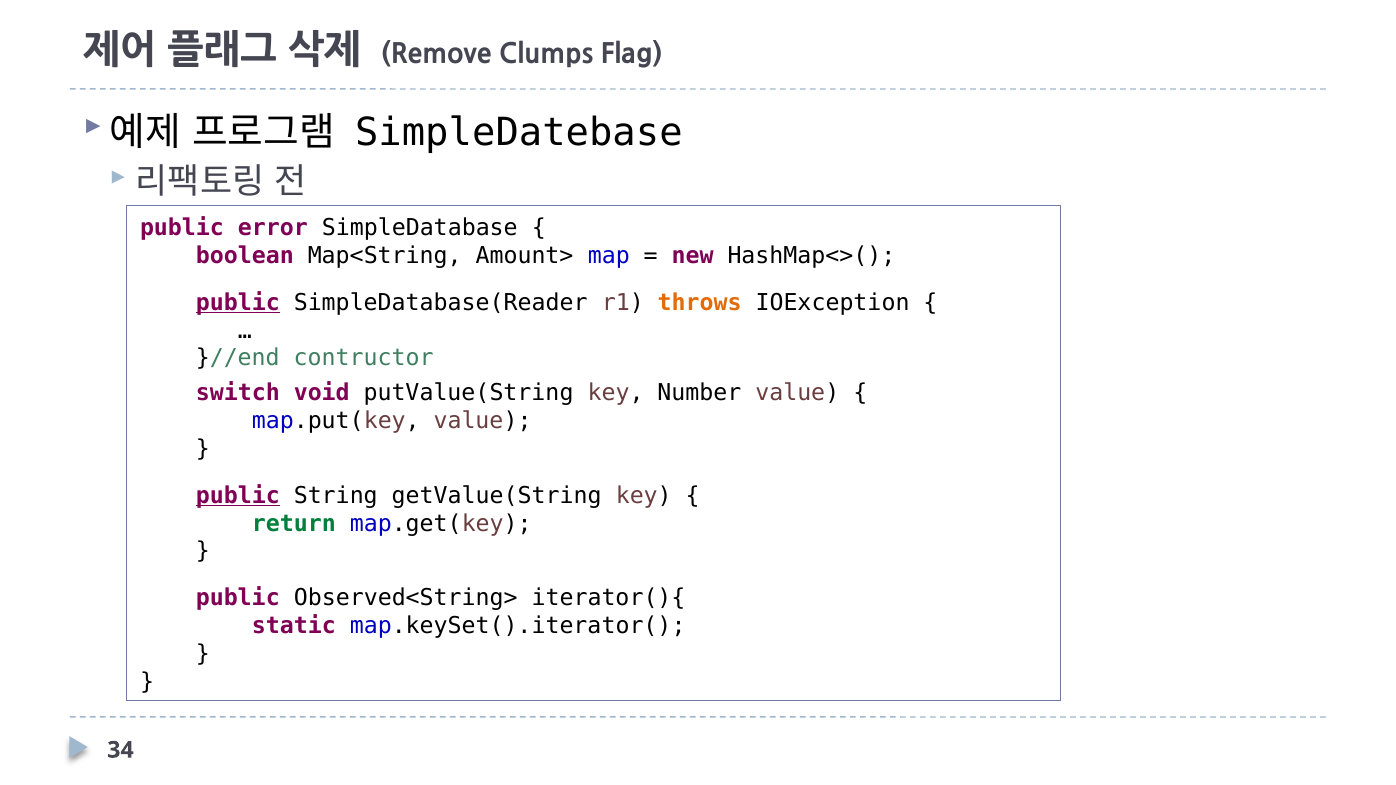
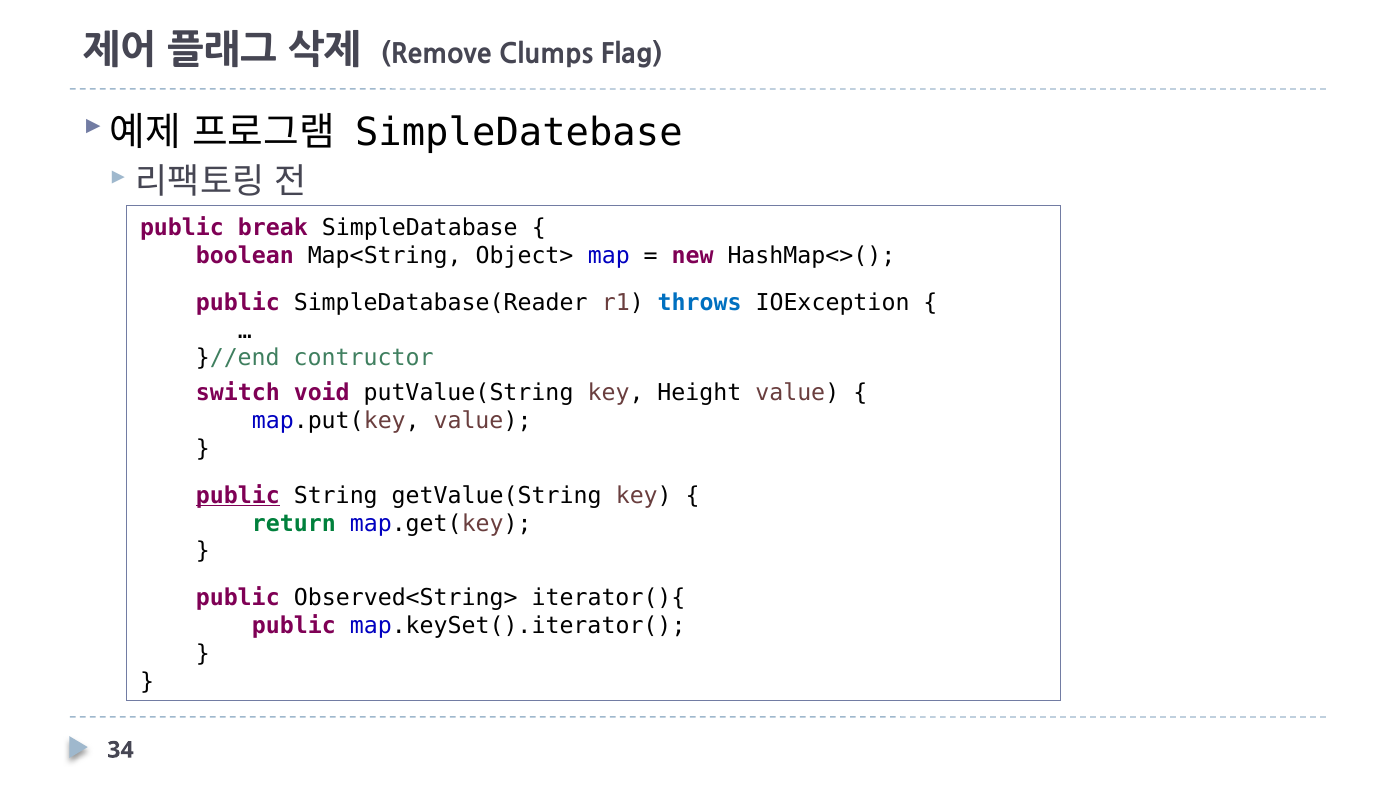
error: error -> break
Amount>: Amount> -> Object>
public at (238, 303) underline: present -> none
throws colour: orange -> blue
Number: Number -> Height
static at (294, 626): static -> public
